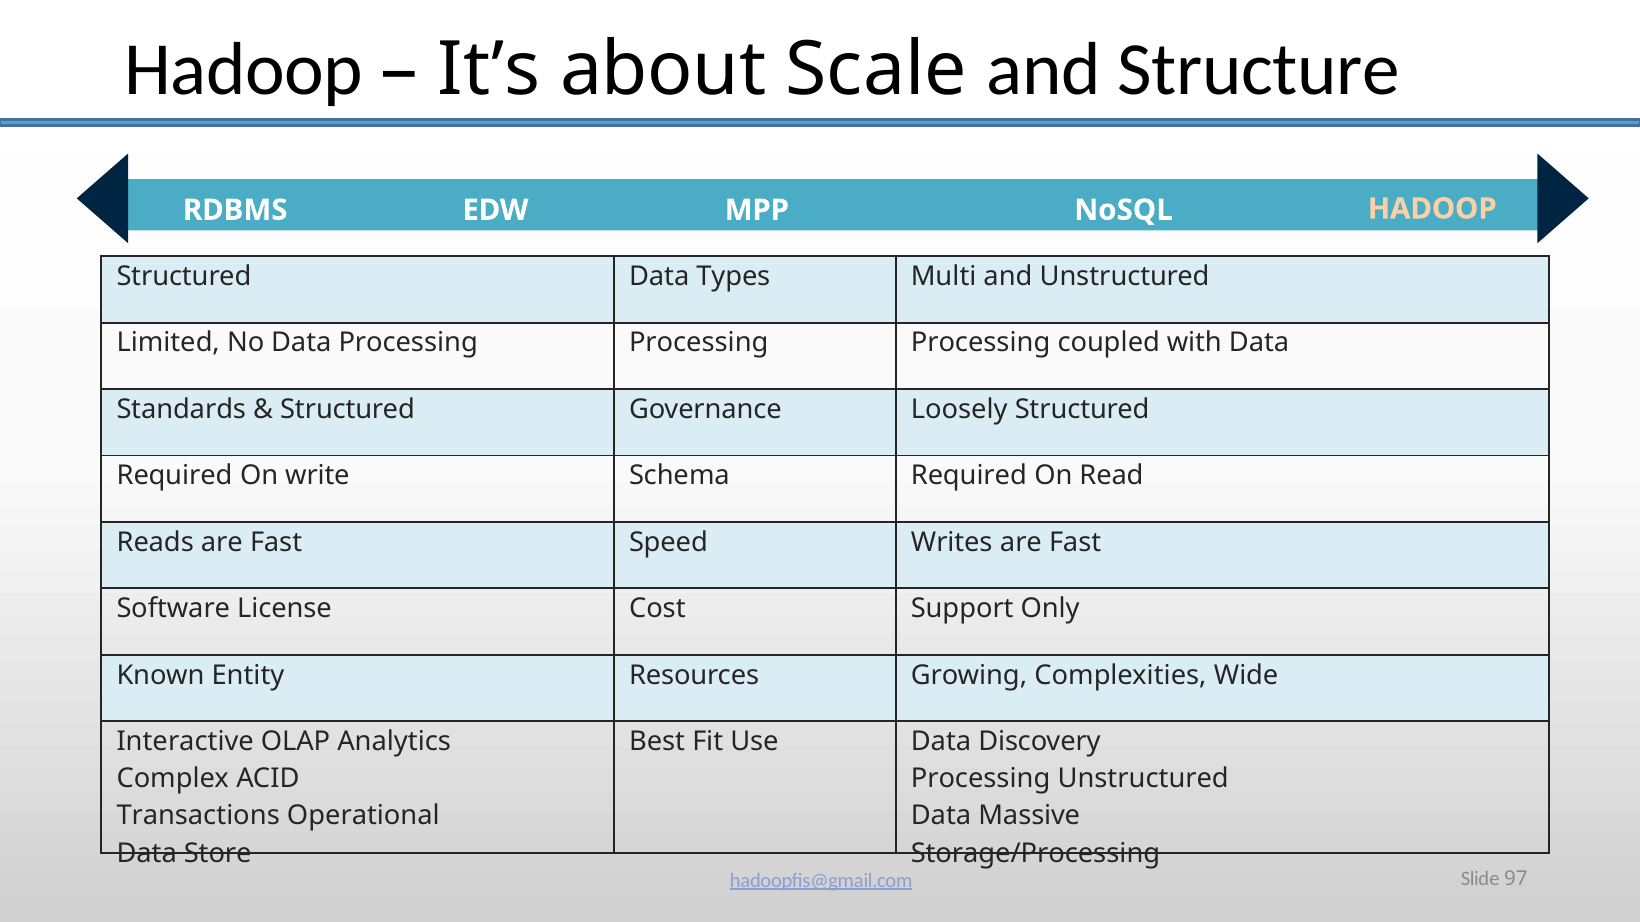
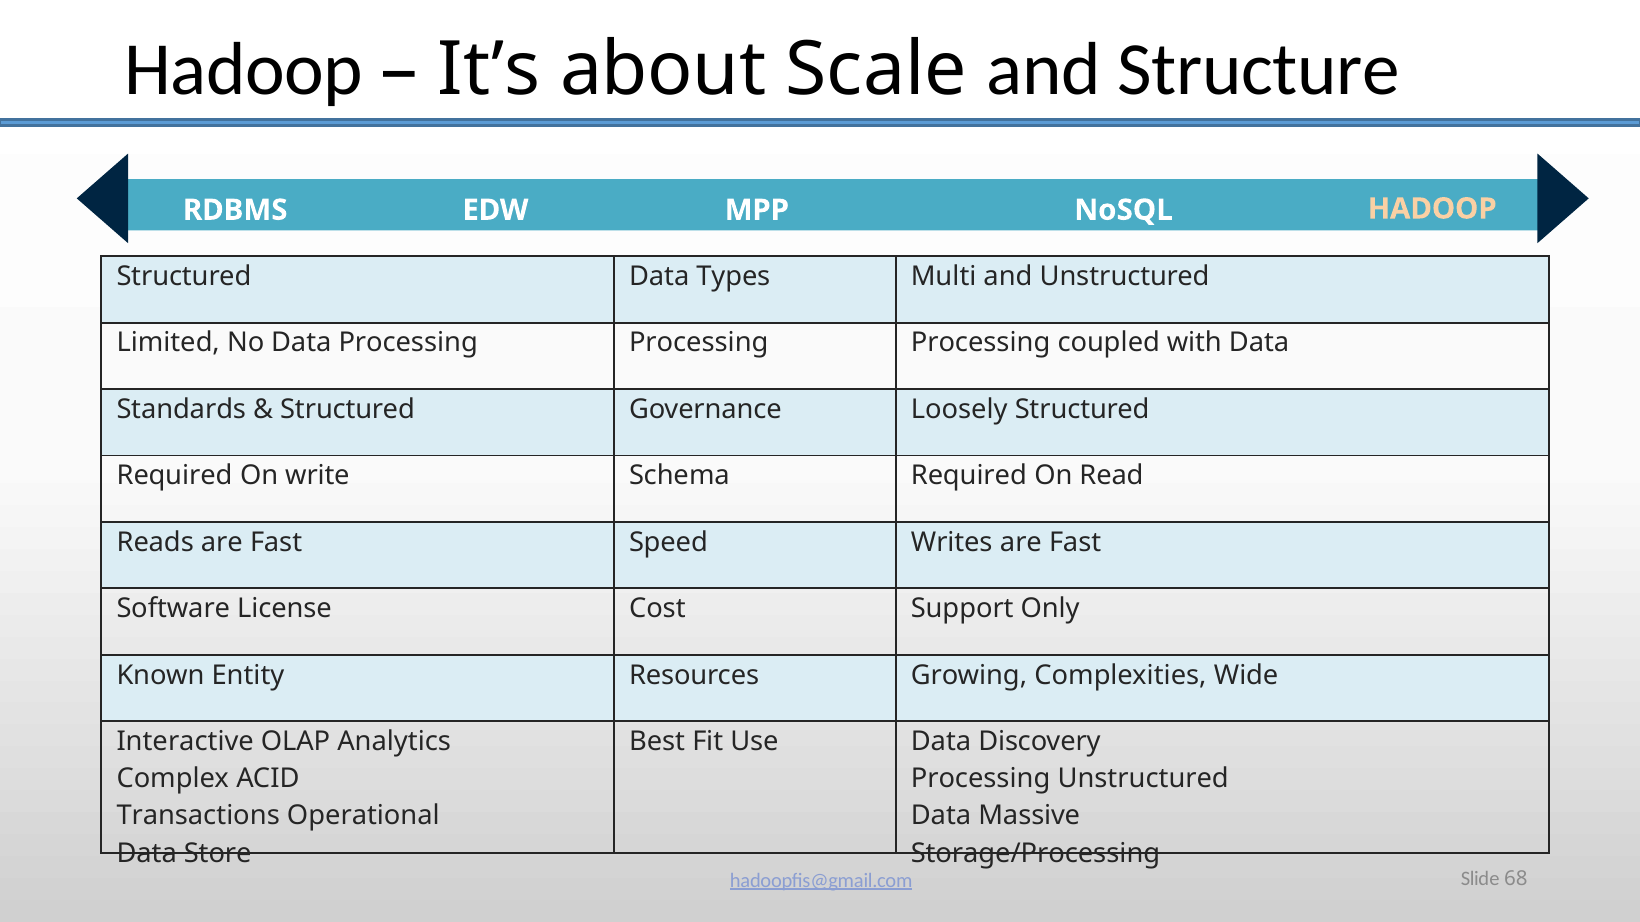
97: 97 -> 68
